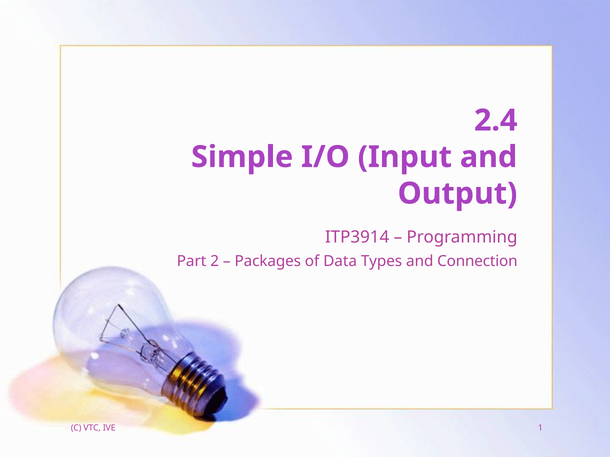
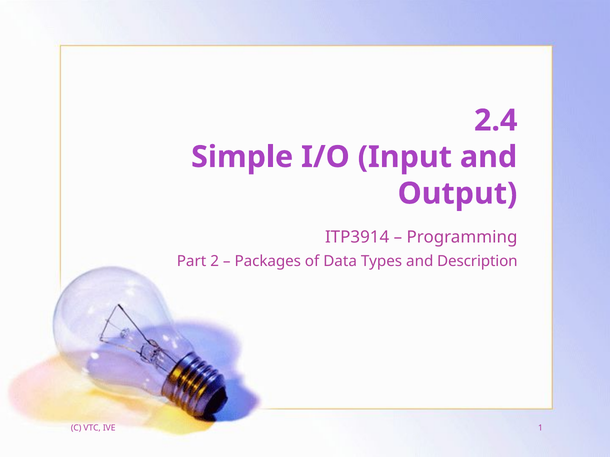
Connection: Connection -> Description
